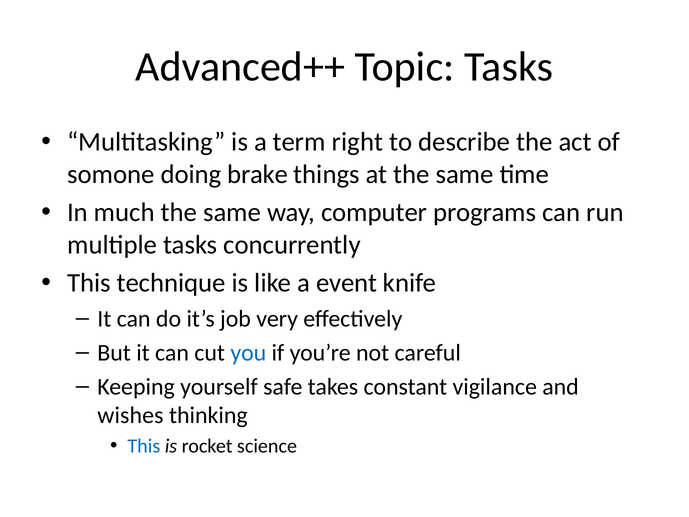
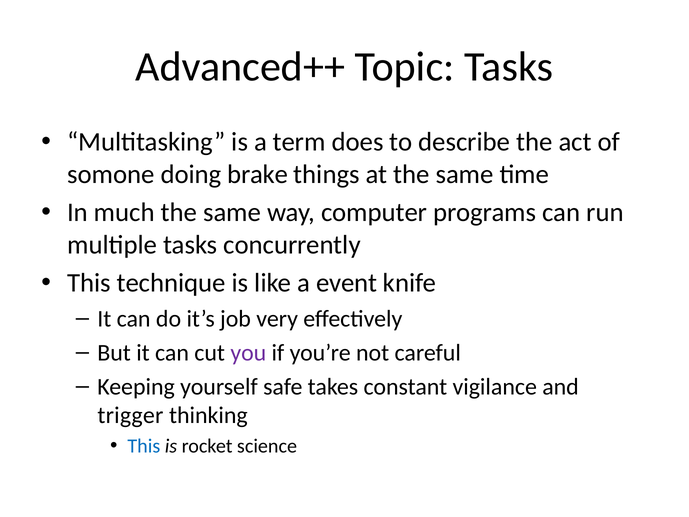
right: right -> does
you colour: blue -> purple
wishes: wishes -> trigger
